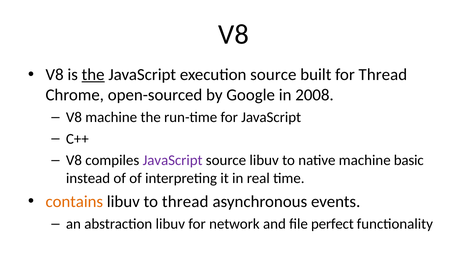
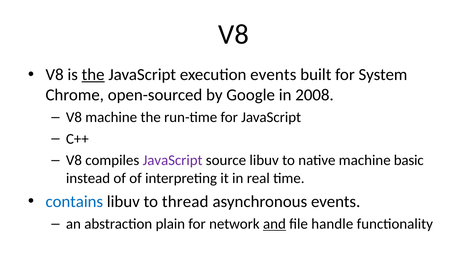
execution source: source -> events
for Thread: Thread -> System
contains colour: orange -> blue
abstraction libuv: libuv -> plain
and underline: none -> present
perfect: perfect -> handle
